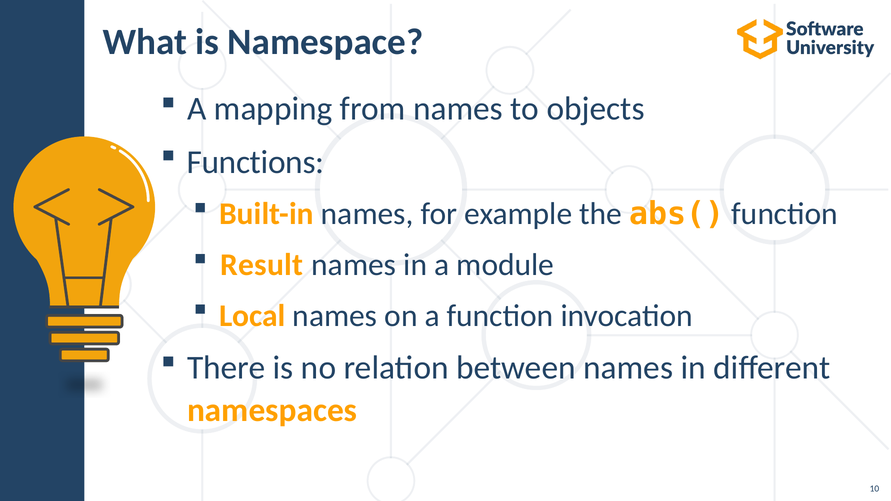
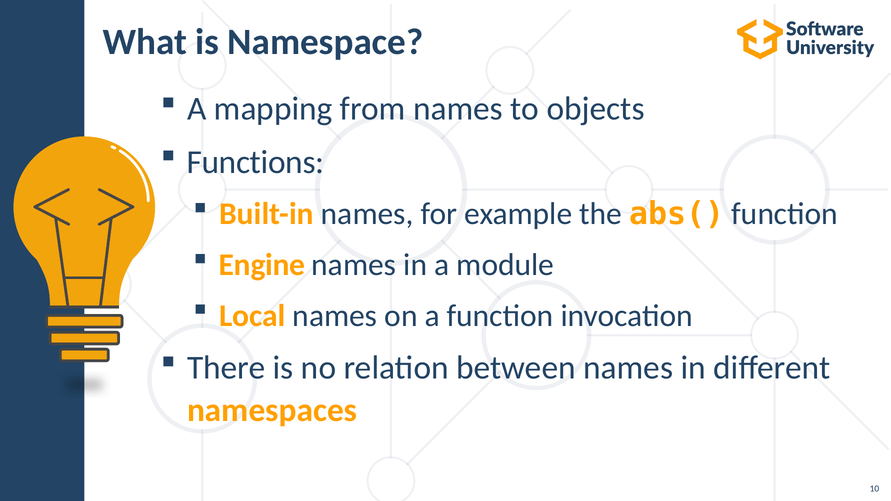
Result: Result -> Engine
